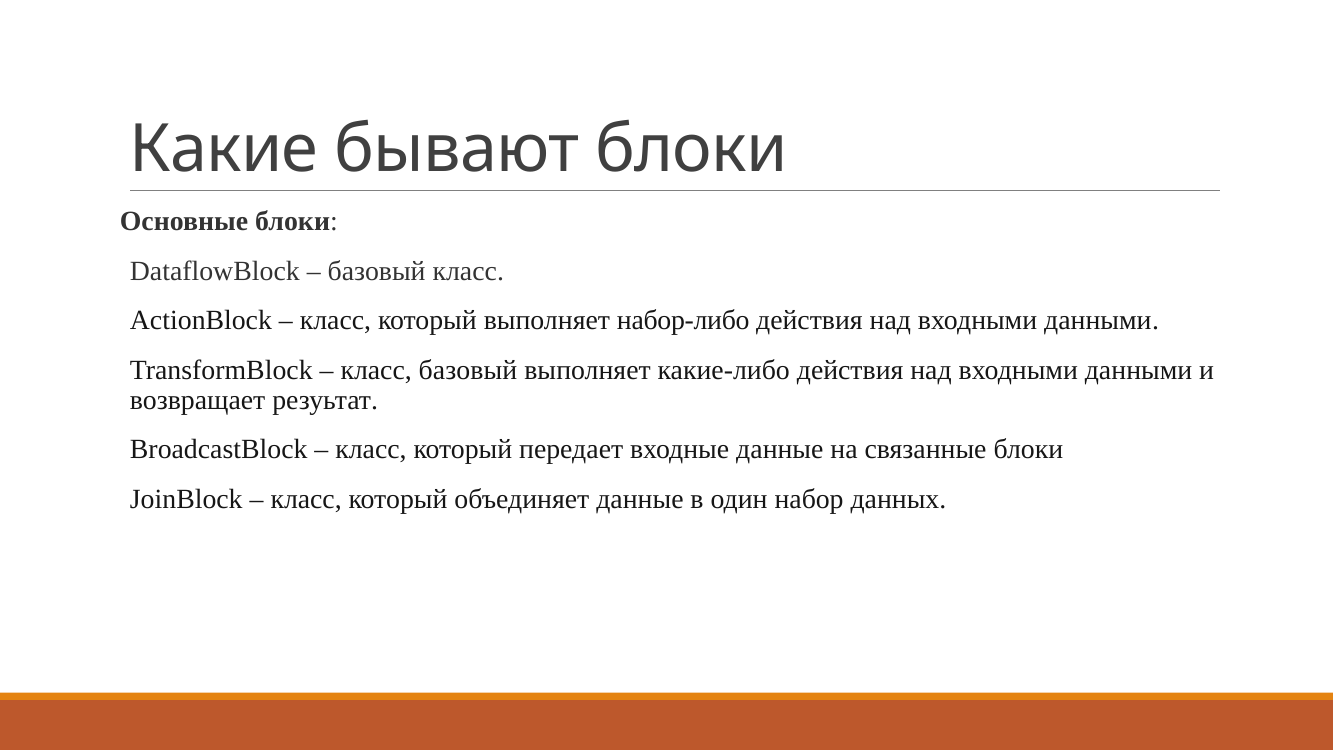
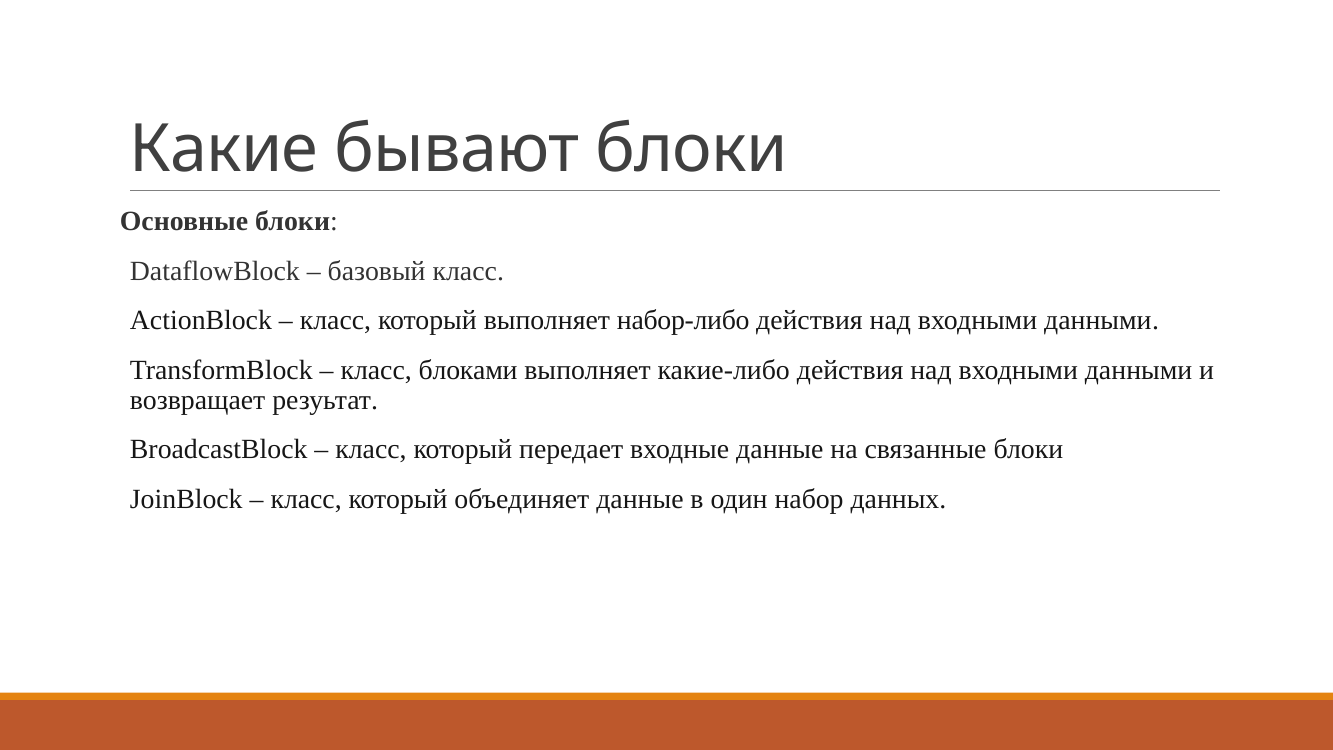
класс базовый: базовый -> блоками
